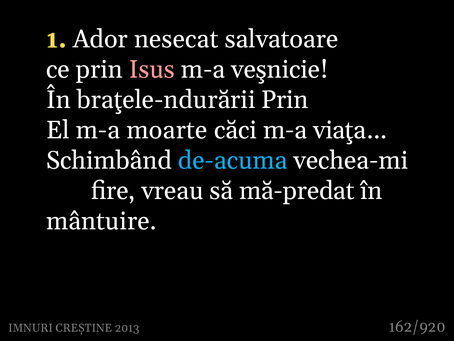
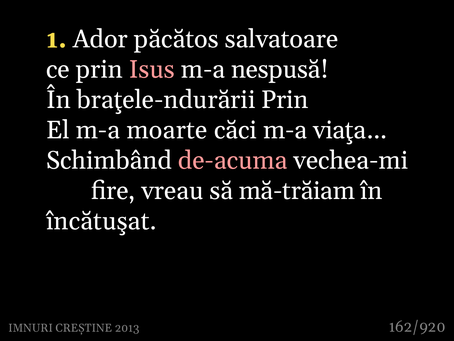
nesecat: nesecat -> păcătos
veşnicie: veşnicie -> nespusă
de-acuma colour: light blue -> pink
mă-predat: mă-predat -> mă-trăiam
mântuire: mântuire -> încătuşat
